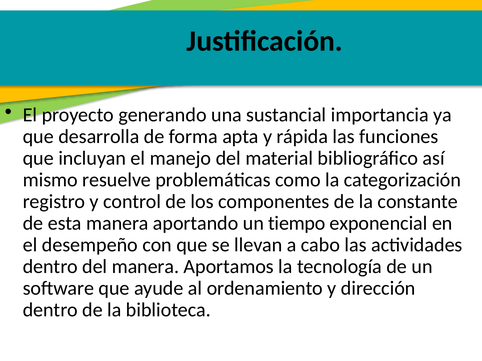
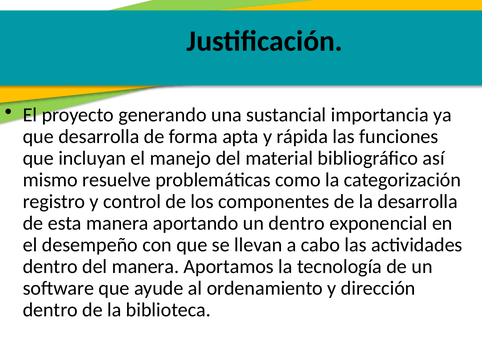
la constante: constante -> desarrolla
un tiempo: tiempo -> dentro
